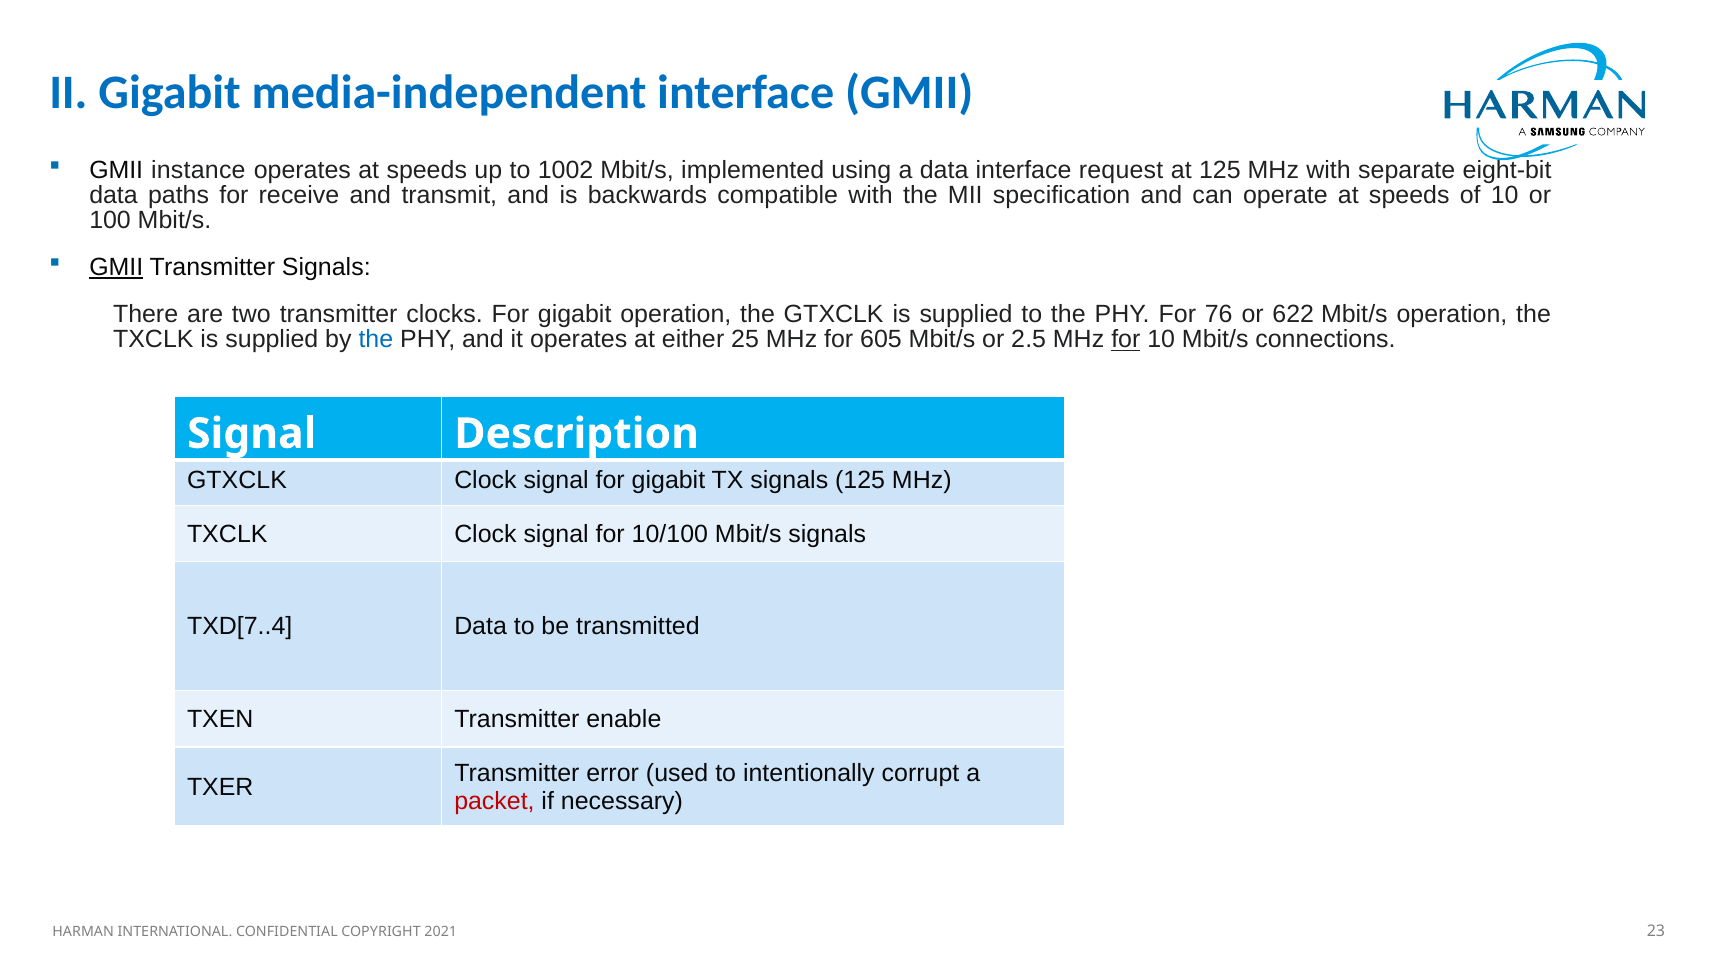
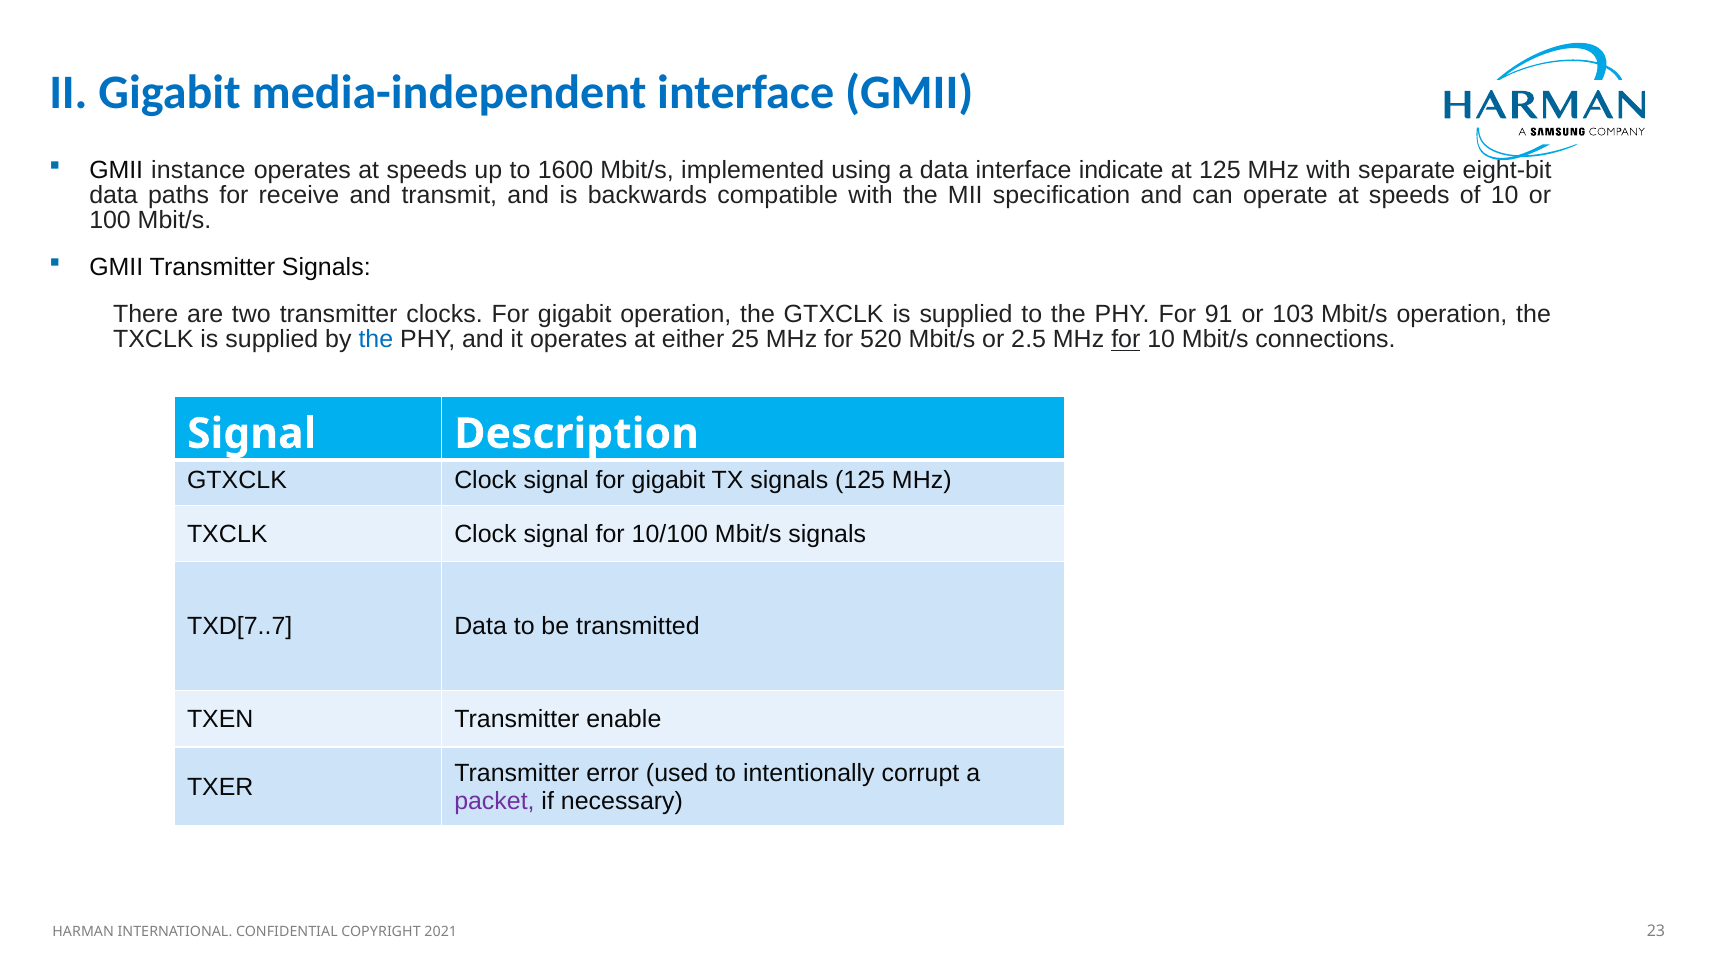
1002: 1002 -> 1600
request: request -> indicate
GMII at (116, 268) underline: present -> none
76: 76 -> 91
622: 622 -> 103
605: 605 -> 520
TXD[7..4: TXD[7..4 -> TXD[7..7
packet colour: red -> purple
